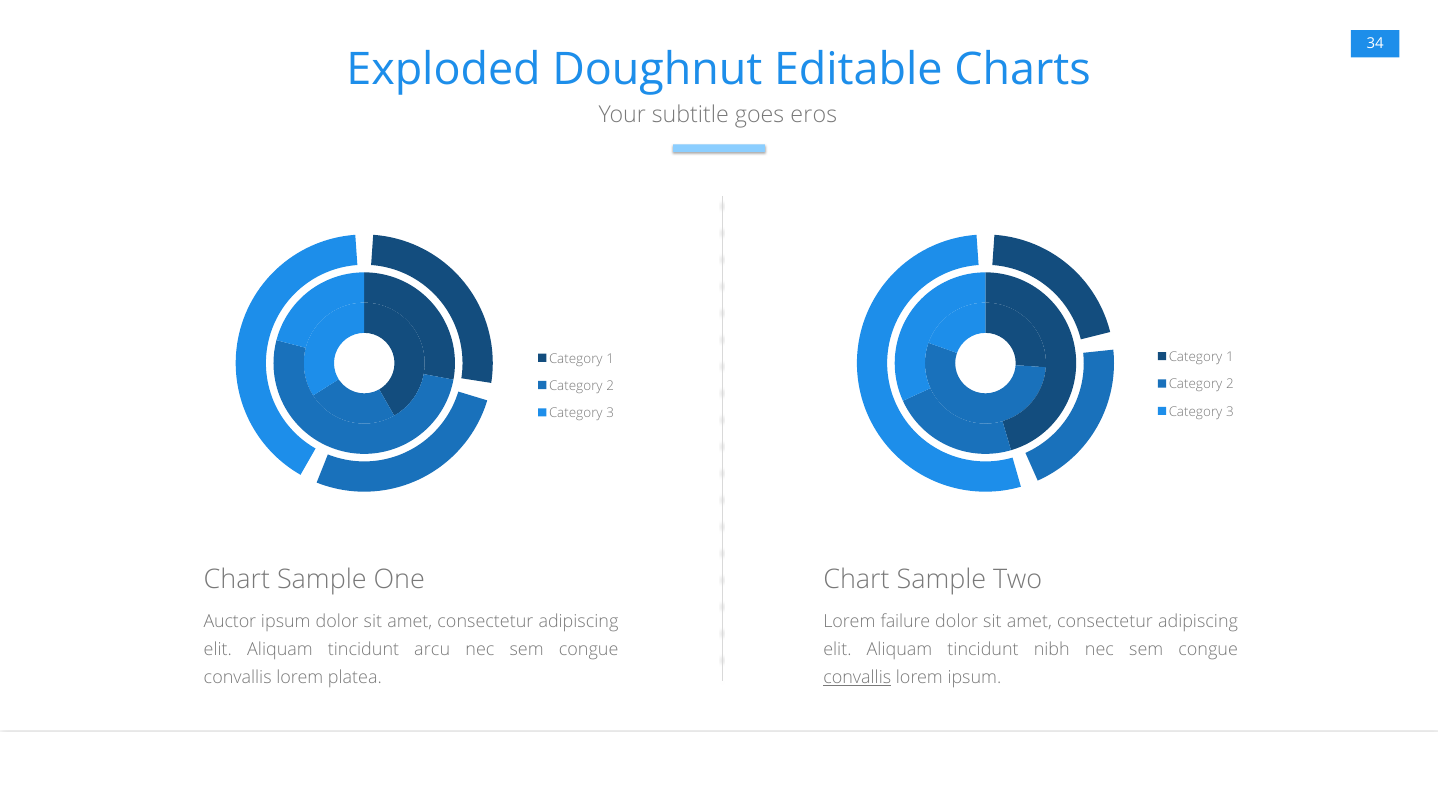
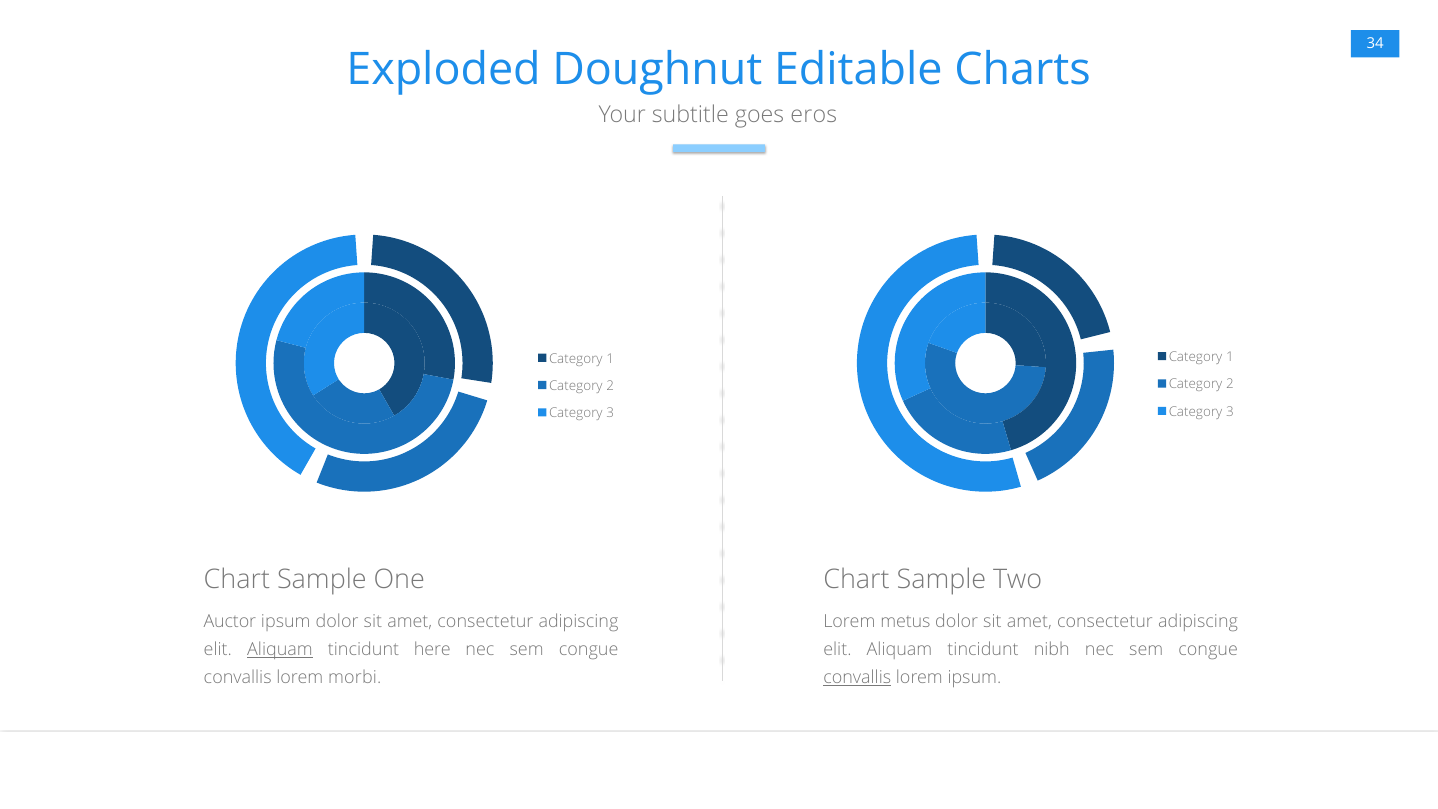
failure: failure -> metus
Aliquam at (280, 649) underline: none -> present
arcu: arcu -> here
platea: platea -> morbi
